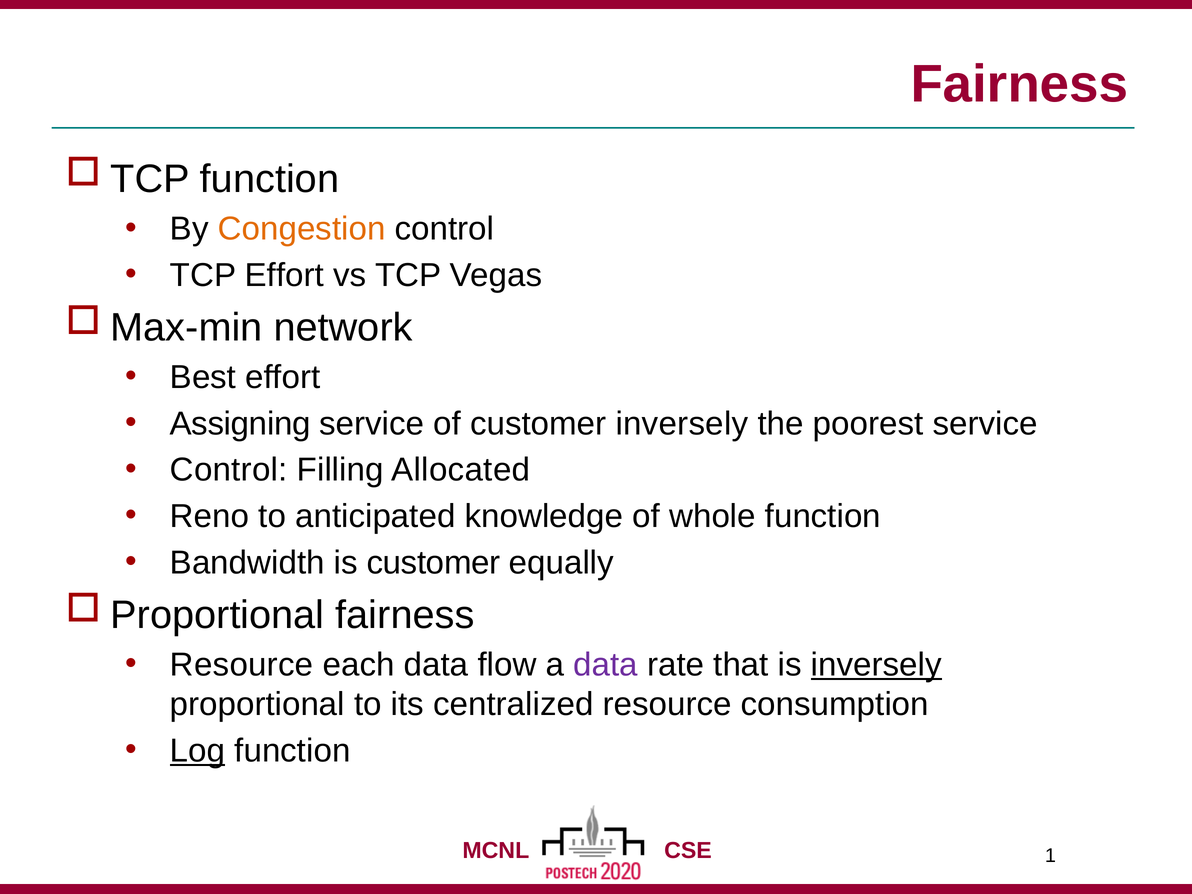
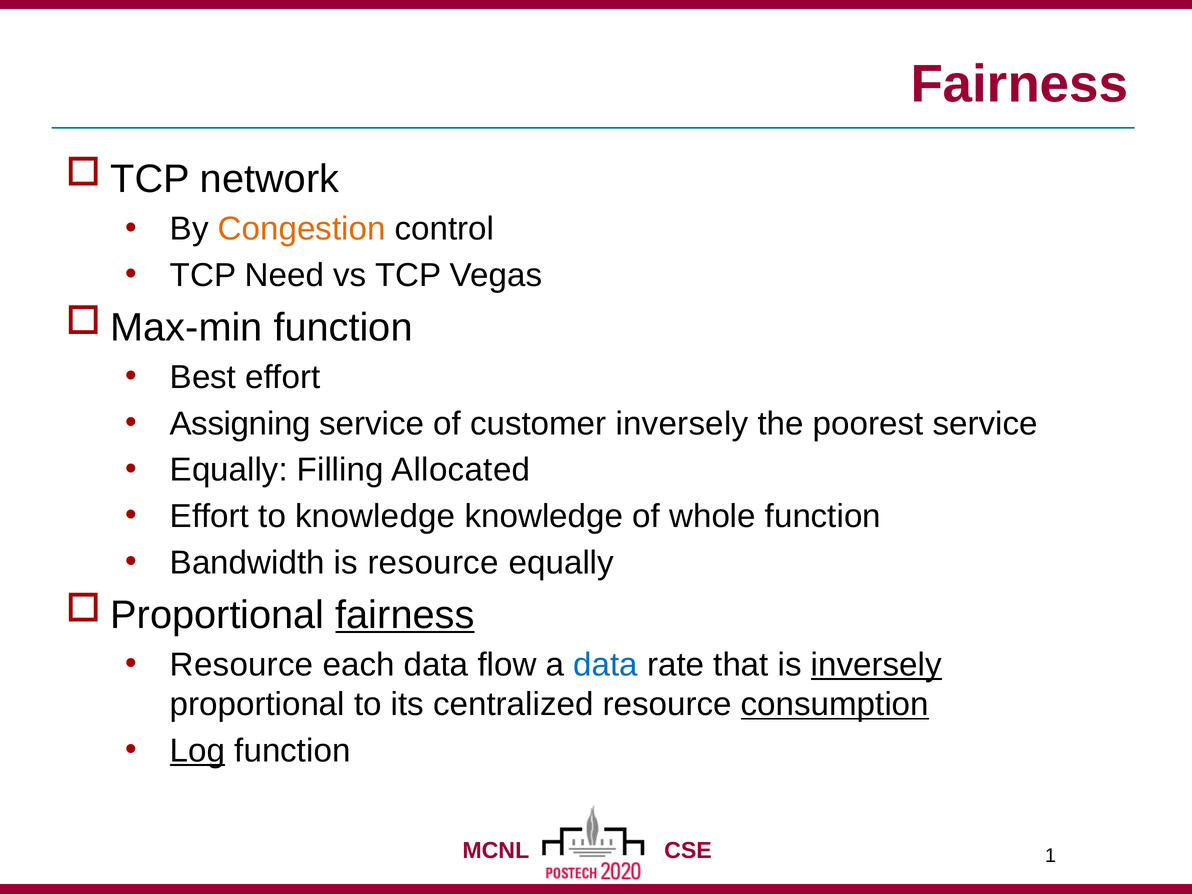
function at (270, 179): function -> network
TCP Effort: Effort -> Need
network at (343, 327): network -> function
Control at (229, 470): Control -> Equally
Reno at (210, 516): Reno -> Effort
to anticipated: anticipated -> knowledge
is customer: customer -> resource
fairness at (405, 615) underline: none -> present
data at (606, 665) colour: purple -> blue
consumption underline: none -> present
